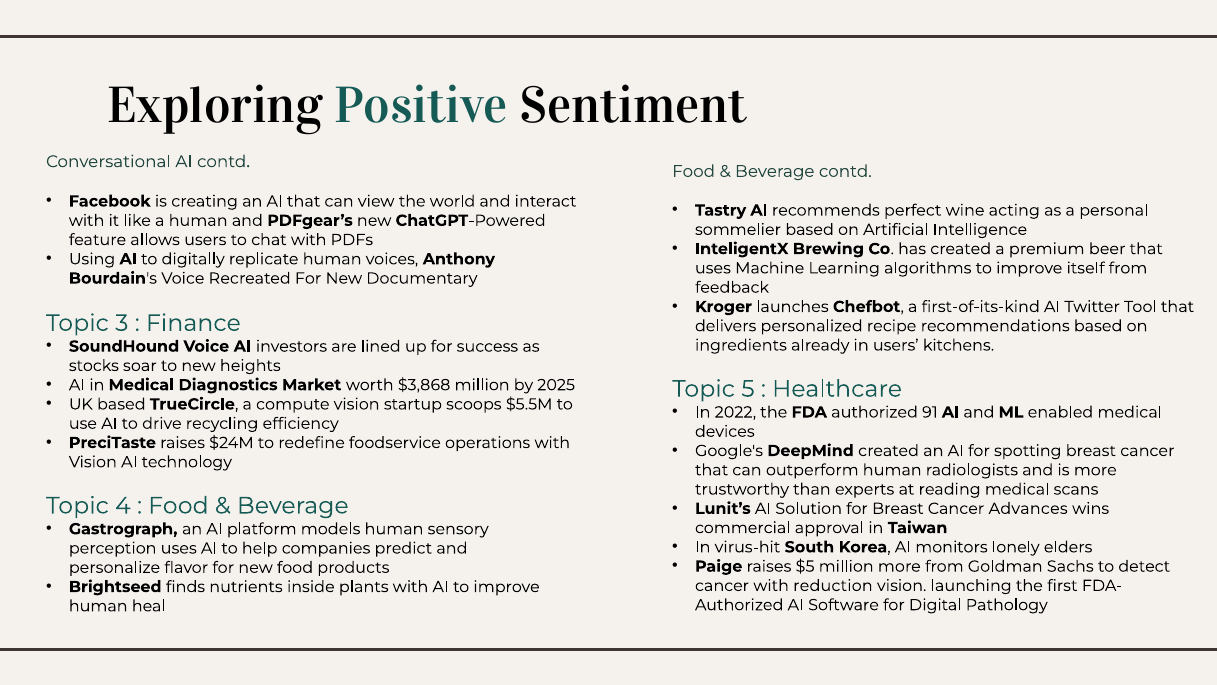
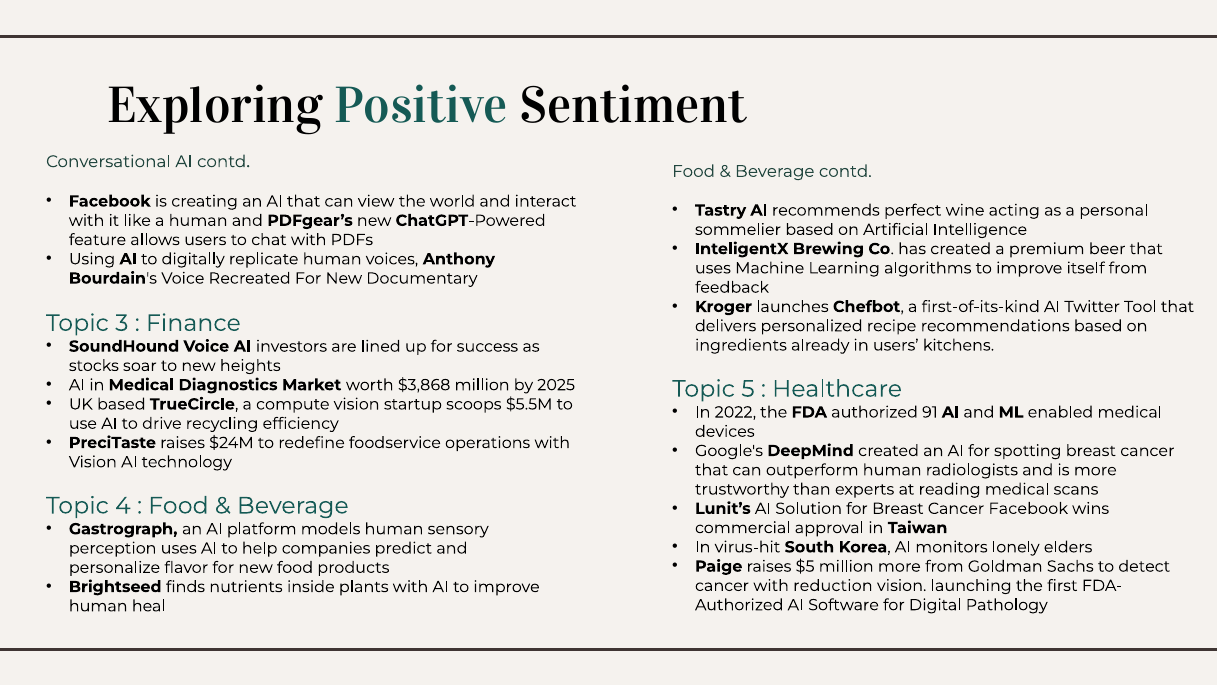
Cancer Advances: Advances -> Facebook
